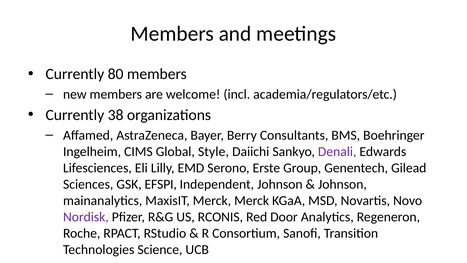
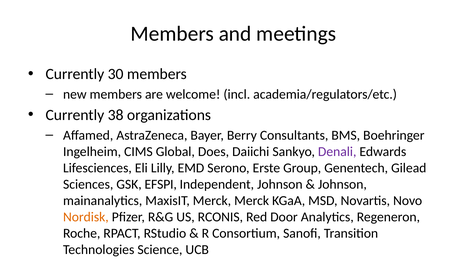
80: 80 -> 30
Style: Style -> Does
Nordisk colour: purple -> orange
